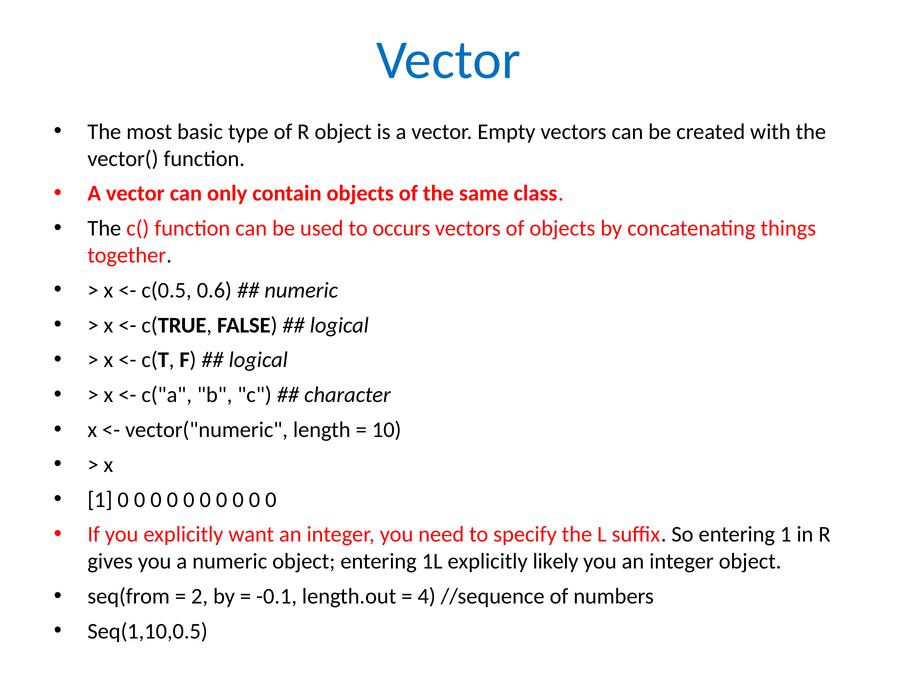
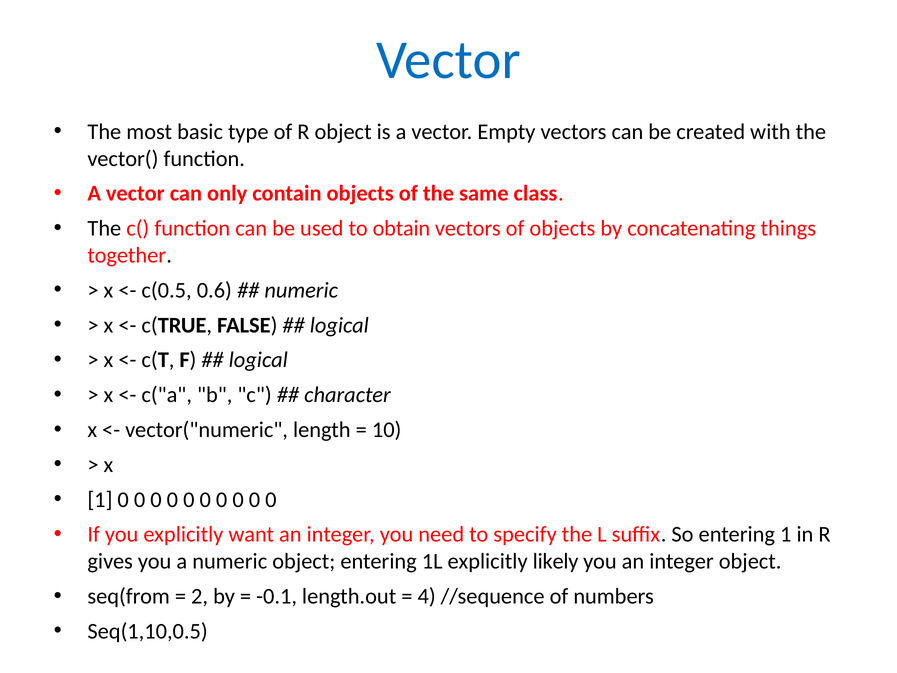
occurs: occurs -> obtain
